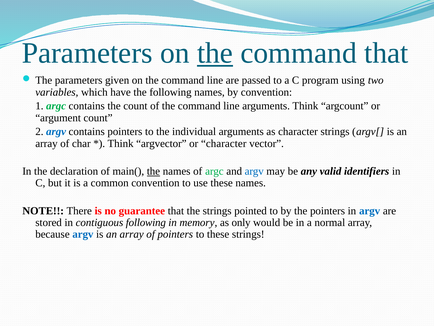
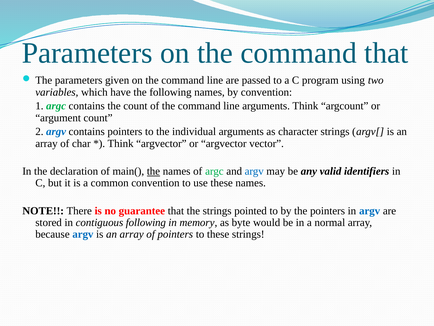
the at (215, 53) underline: present -> none
or character: character -> argvector
only: only -> byte
